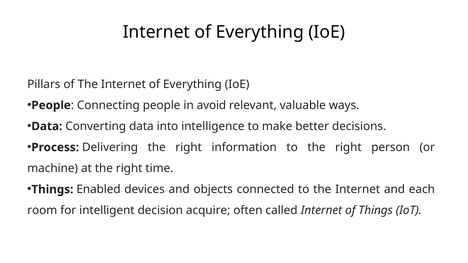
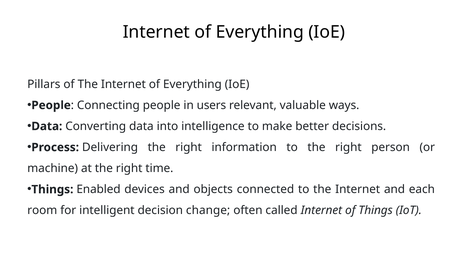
avoid: avoid -> users
acquire: acquire -> change
